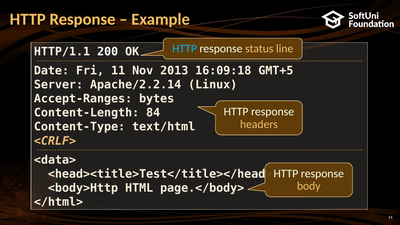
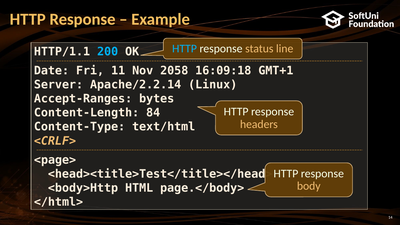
200 colour: white -> light blue
2013: 2013 -> 2058
GMT+5: GMT+5 -> GMT+1
<data>: <data> -> <page>
